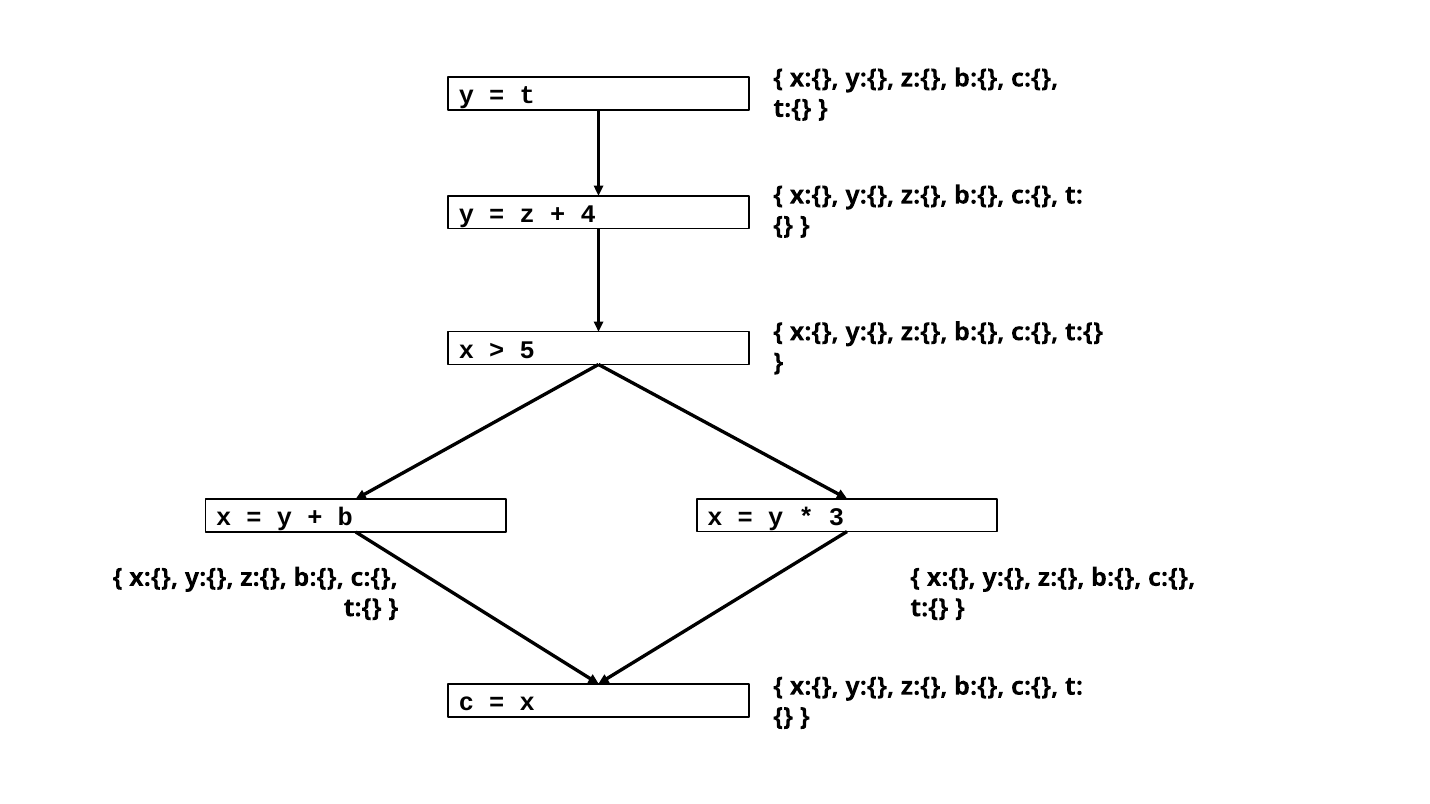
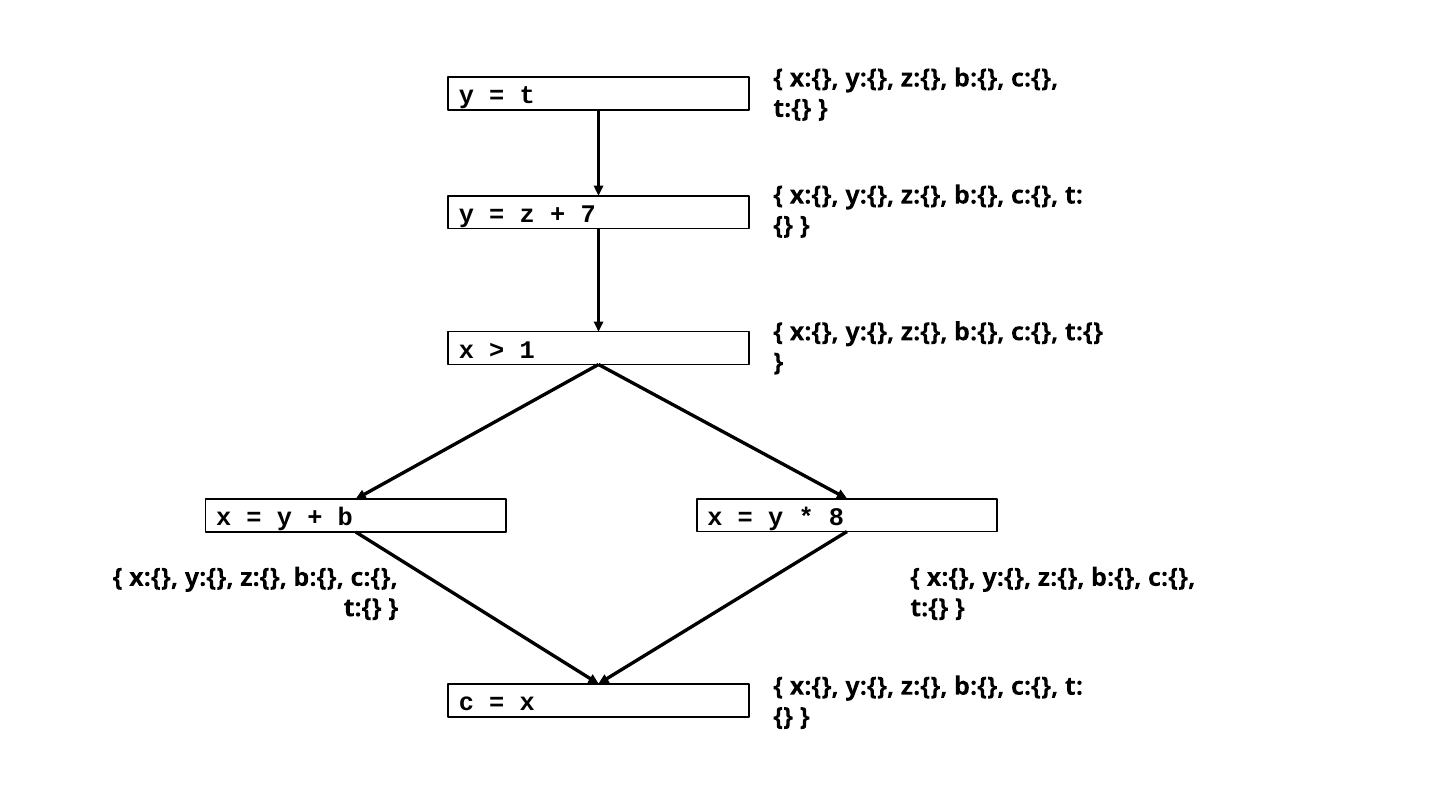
4: 4 -> 7
5: 5 -> 1
3: 3 -> 8
